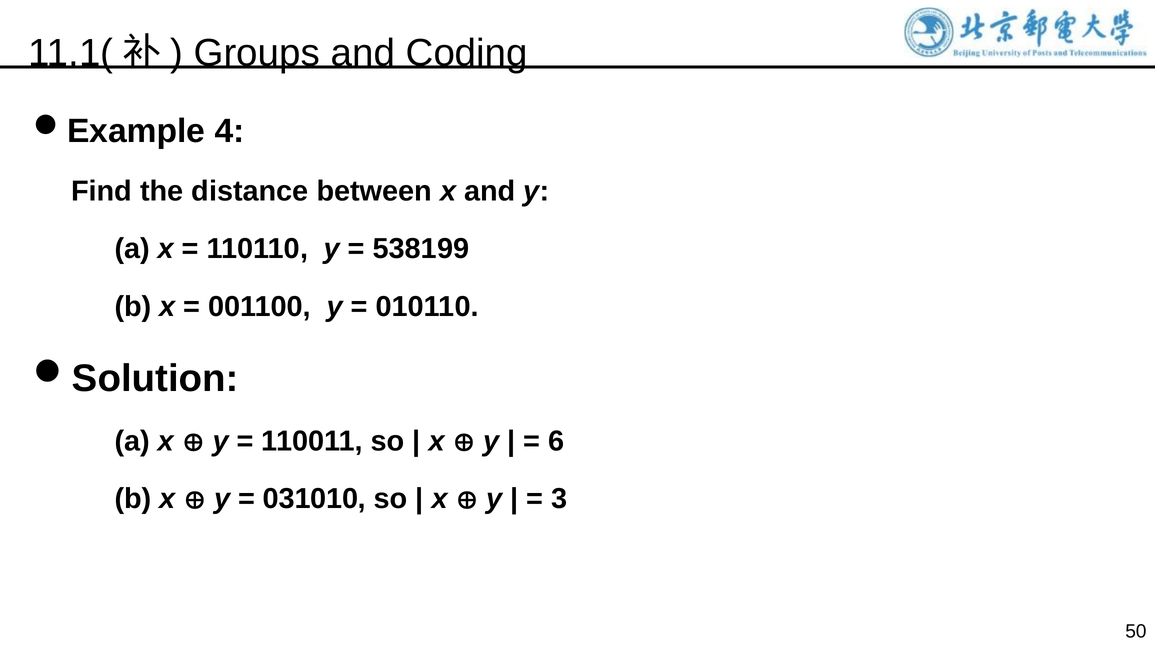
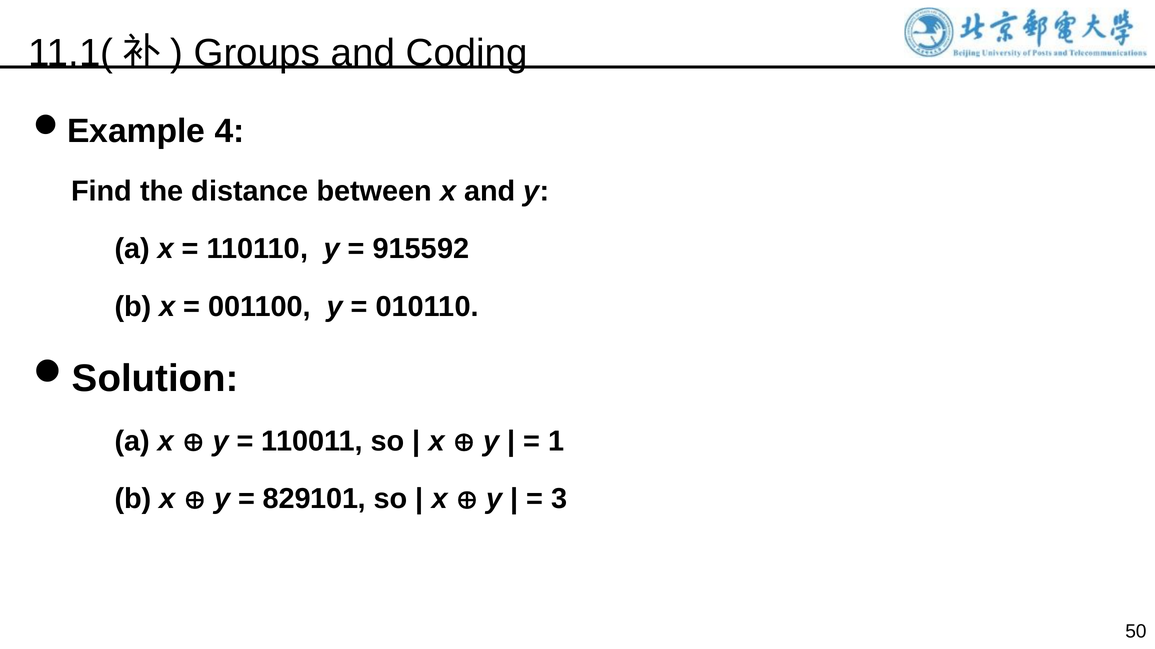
538199: 538199 -> 915592
6: 6 -> 1
031010: 031010 -> 829101
